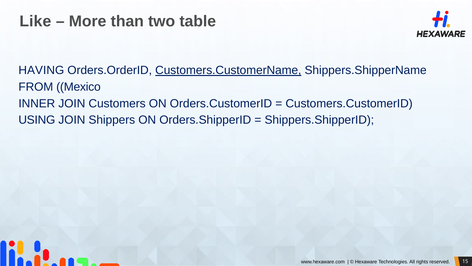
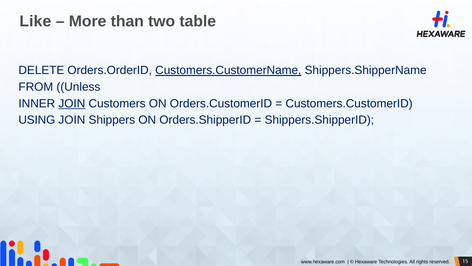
HAVING: HAVING -> DELETE
Mexico: Mexico -> Unless
JOIN at (72, 103) underline: none -> present
